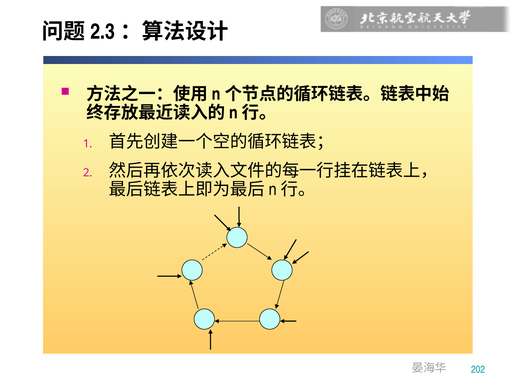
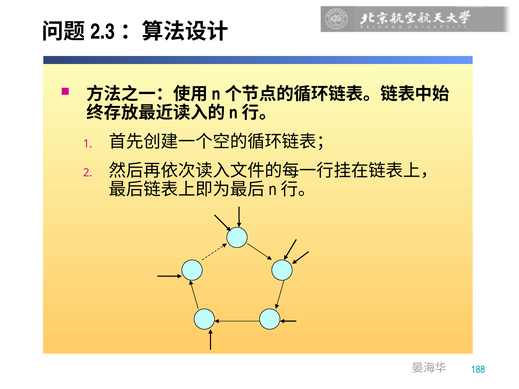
202: 202 -> 188
